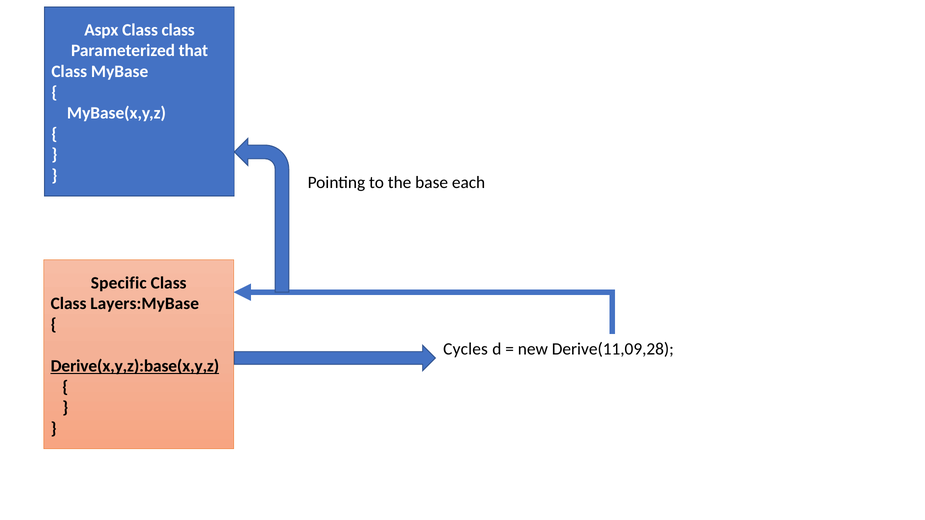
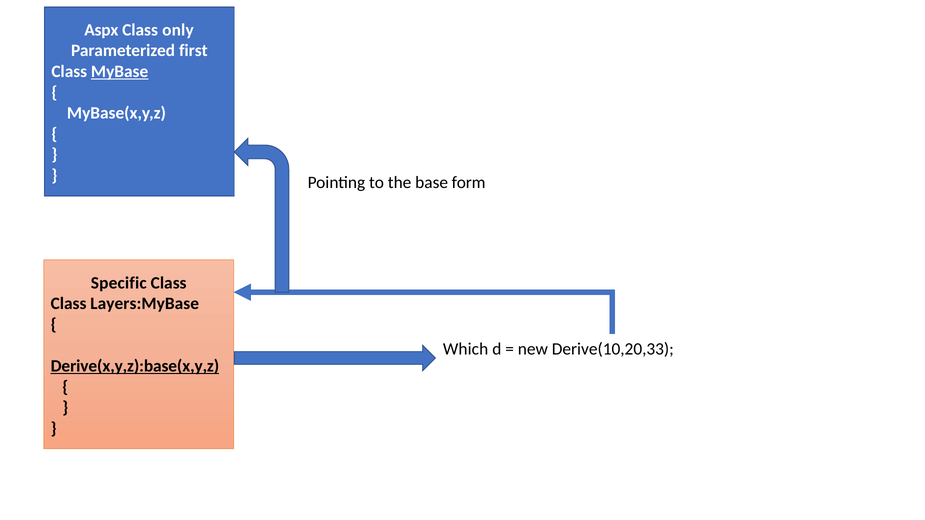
class at (178, 30): class -> only
that: that -> first
MyBase underline: none -> present
each: each -> form
Cycles: Cycles -> Which
Derive(11,09,28: Derive(11,09,28 -> Derive(10,20,33
